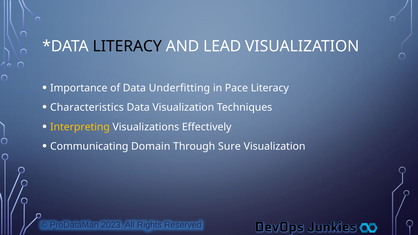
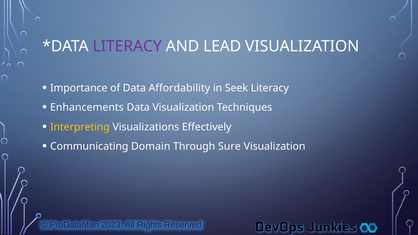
LITERACY at (127, 46) colour: black -> purple
Underfitting: Underfitting -> Affordability
Pace: Pace -> Seek
Characteristics: Characteristics -> Enhancements
